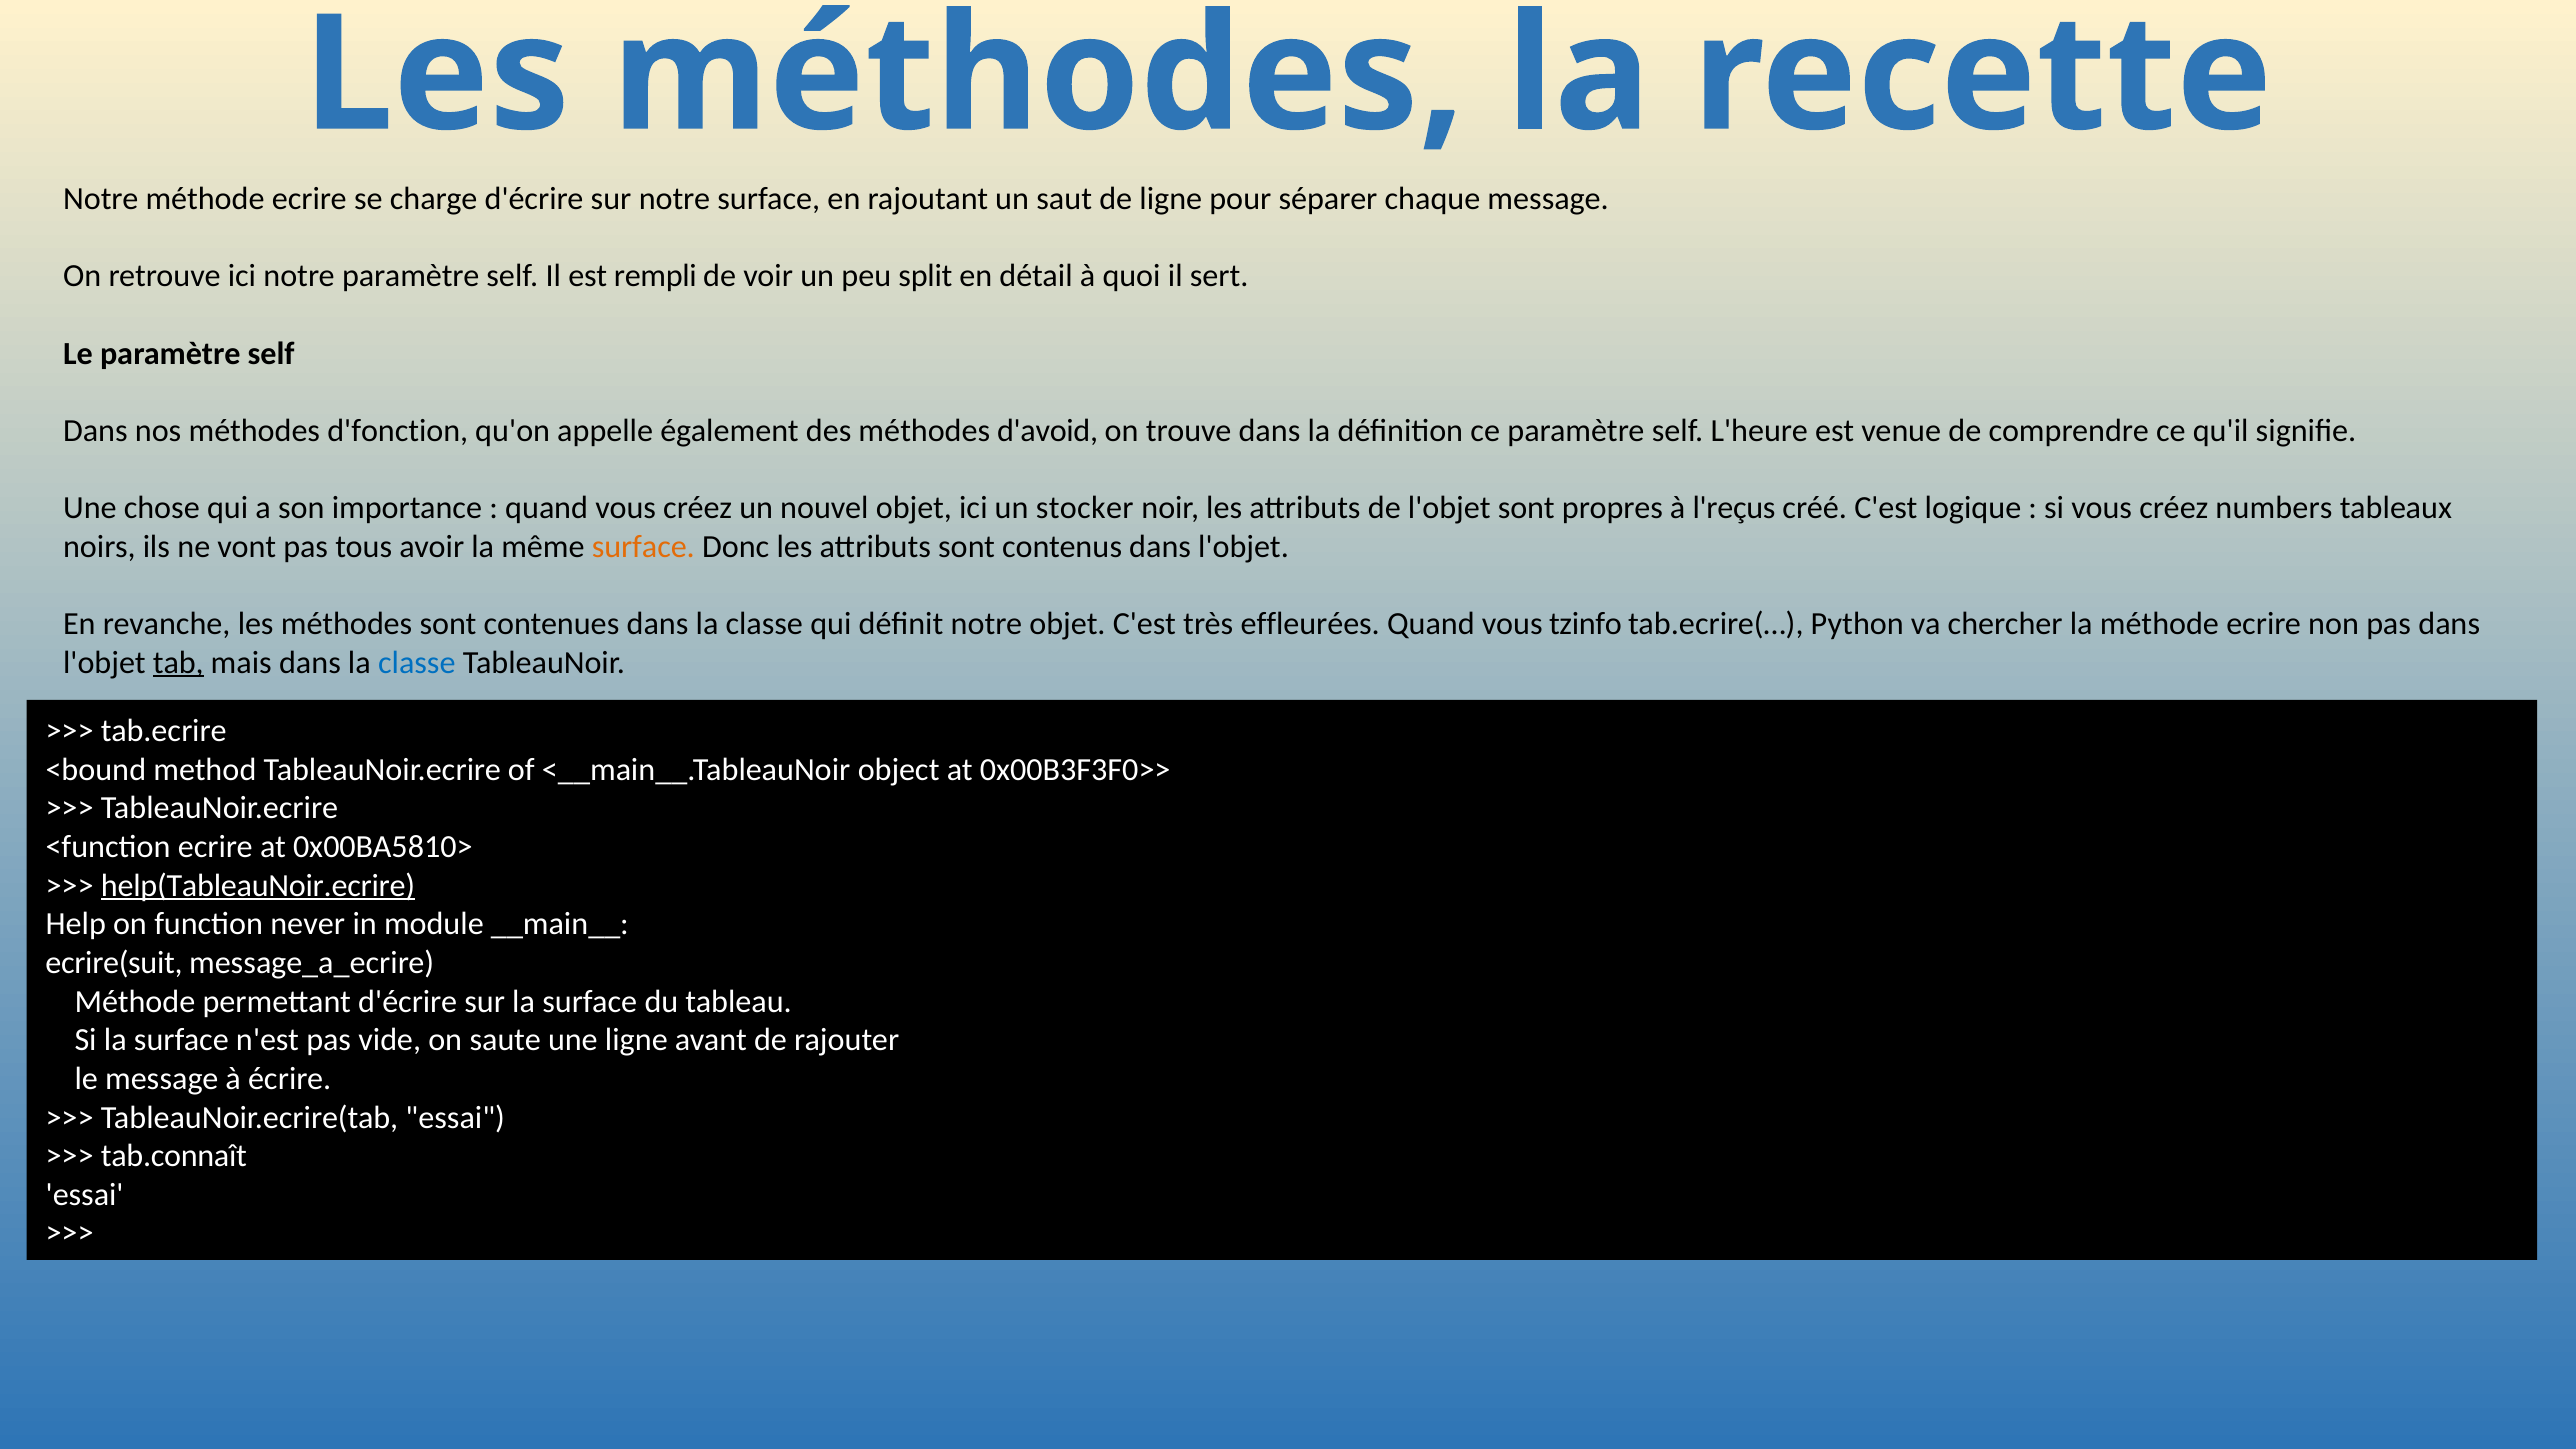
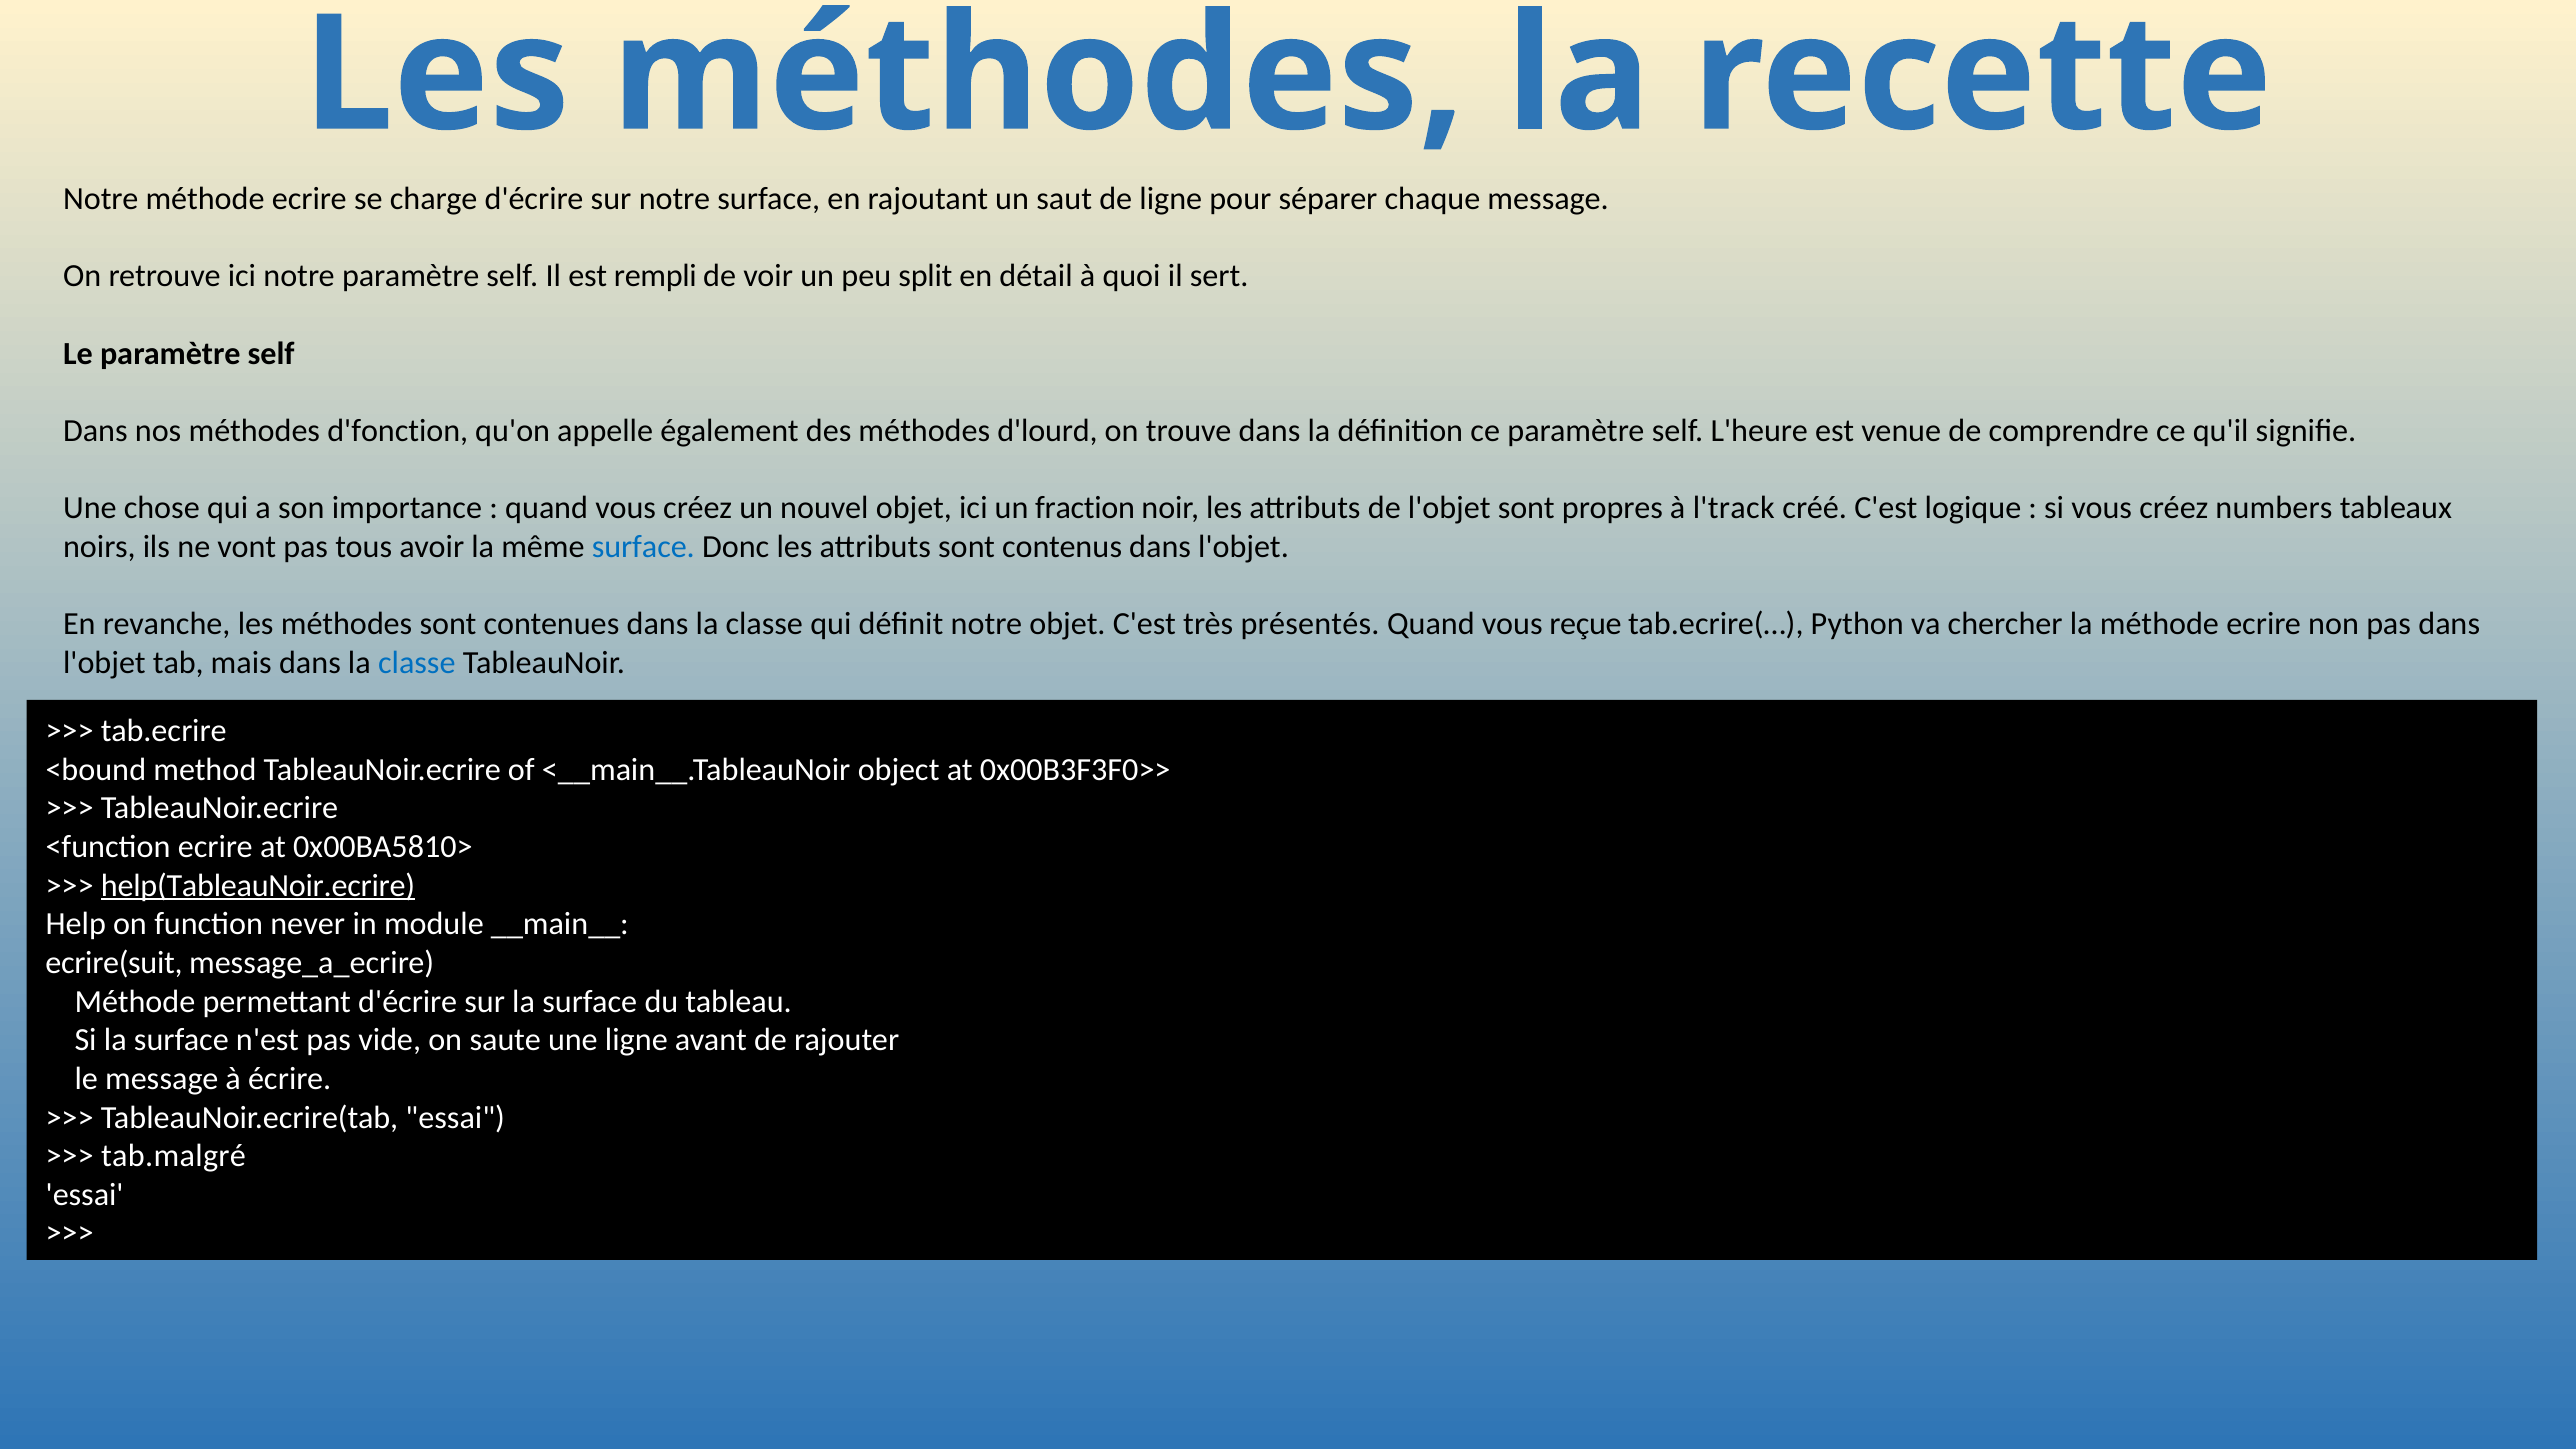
d'avoid: d'avoid -> d'lourd
stocker: stocker -> fraction
l'reçus: l'reçus -> l'track
surface at (643, 547) colour: orange -> blue
effleurées: effleurées -> présentés
tzinfo: tzinfo -> reçue
tab underline: present -> none
tab.connaît: tab.connaît -> tab.malgré
